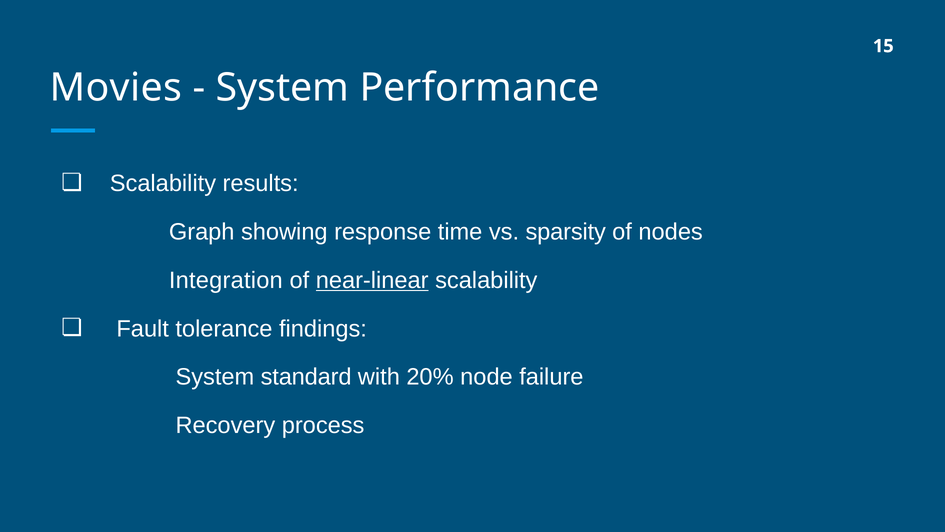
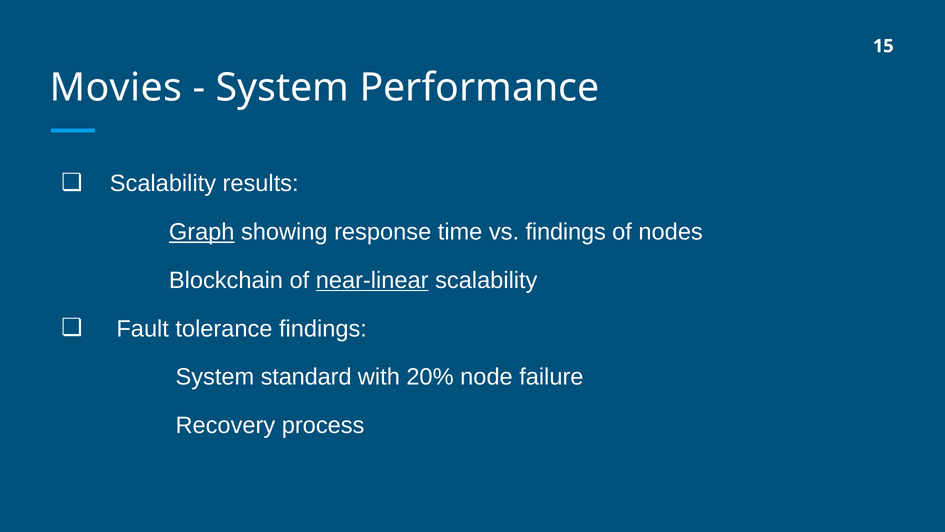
Graph underline: none -> present
vs sparsity: sparsity -> findings
Integration: Integration -> Blockchain
